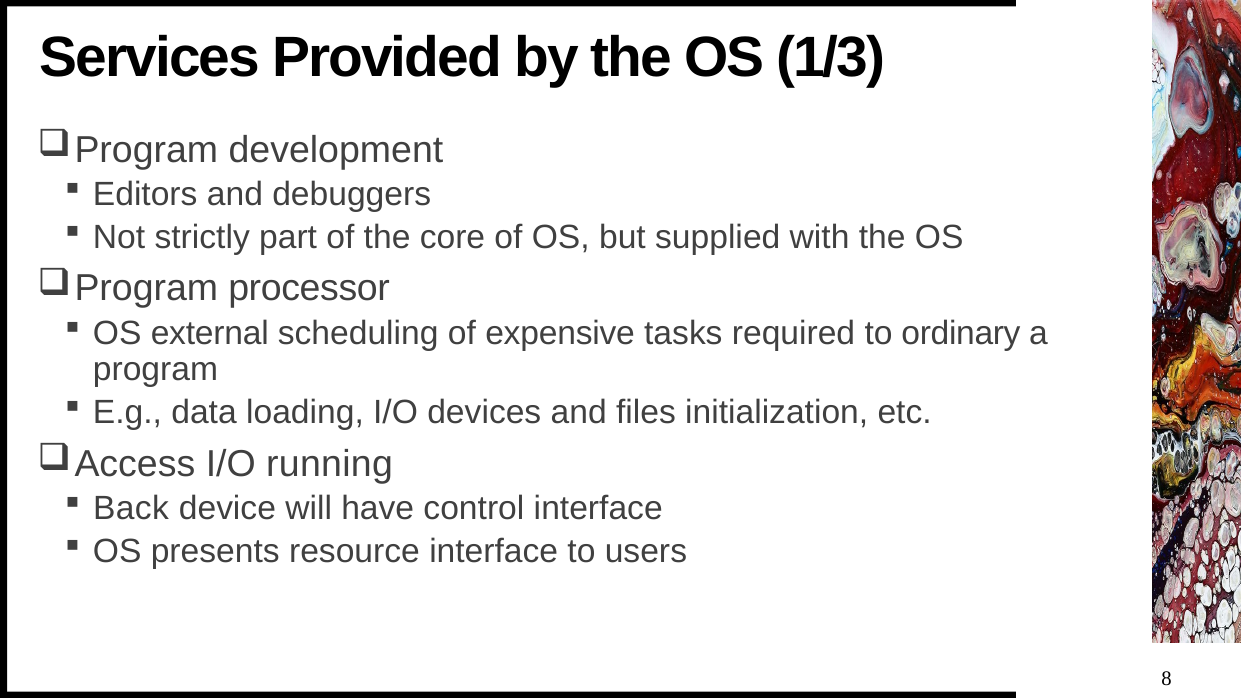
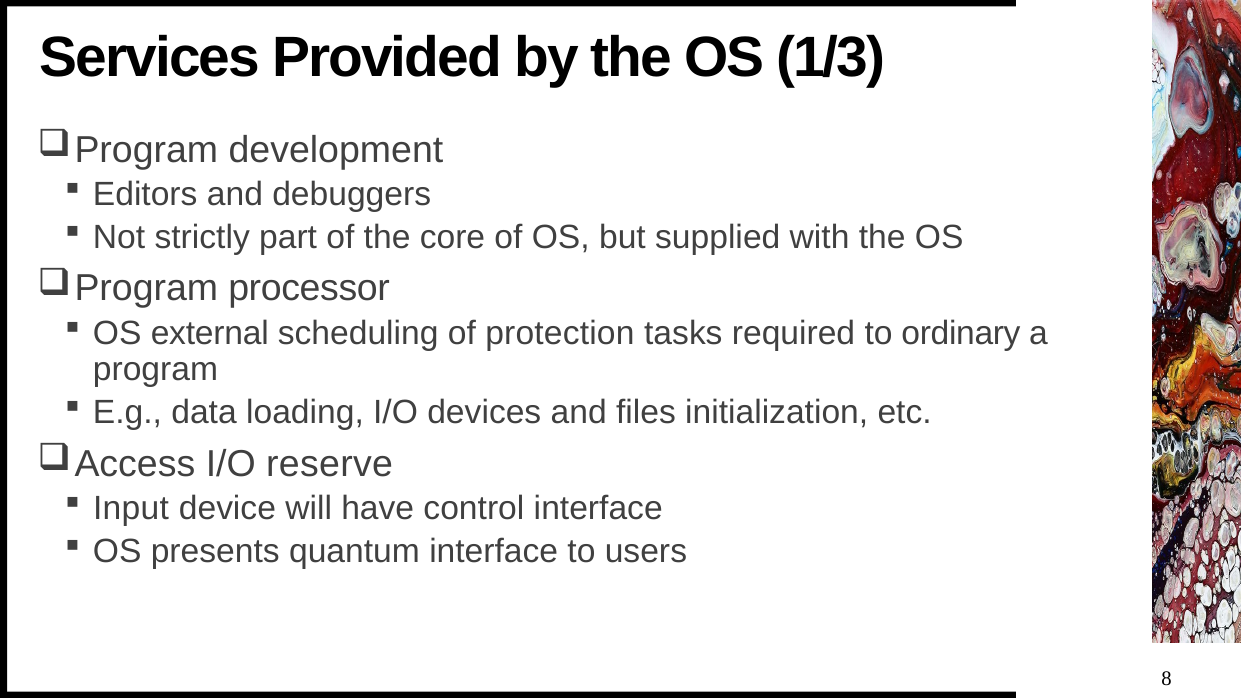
expensive: expensive -> protection
running: running -> reserve
Back: Back -> Input
resource: resource -> quantum
